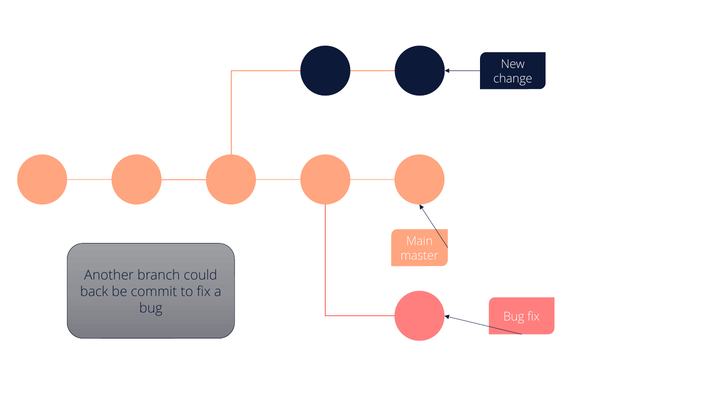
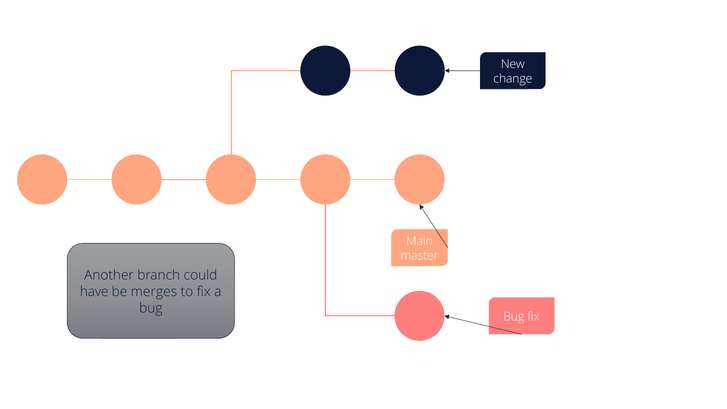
back: back -> have
commit: commit -> merges
